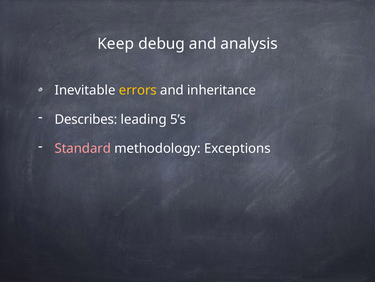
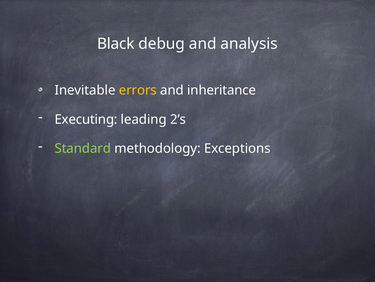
Keep: Keep -> Black
Describes: Describes -> Executing
5’s: 5’s -> 2’s
Standard colour: pink -> light green
